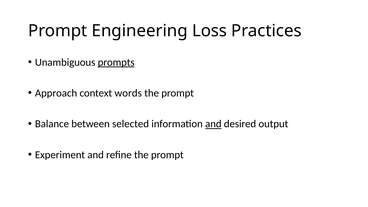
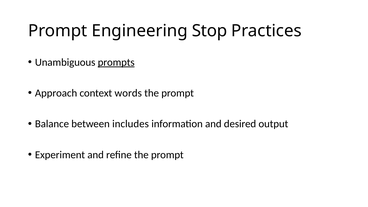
Loss: Loss -> Stop
selected: selected -> includes
and at (213, 124) underline: present -> none
